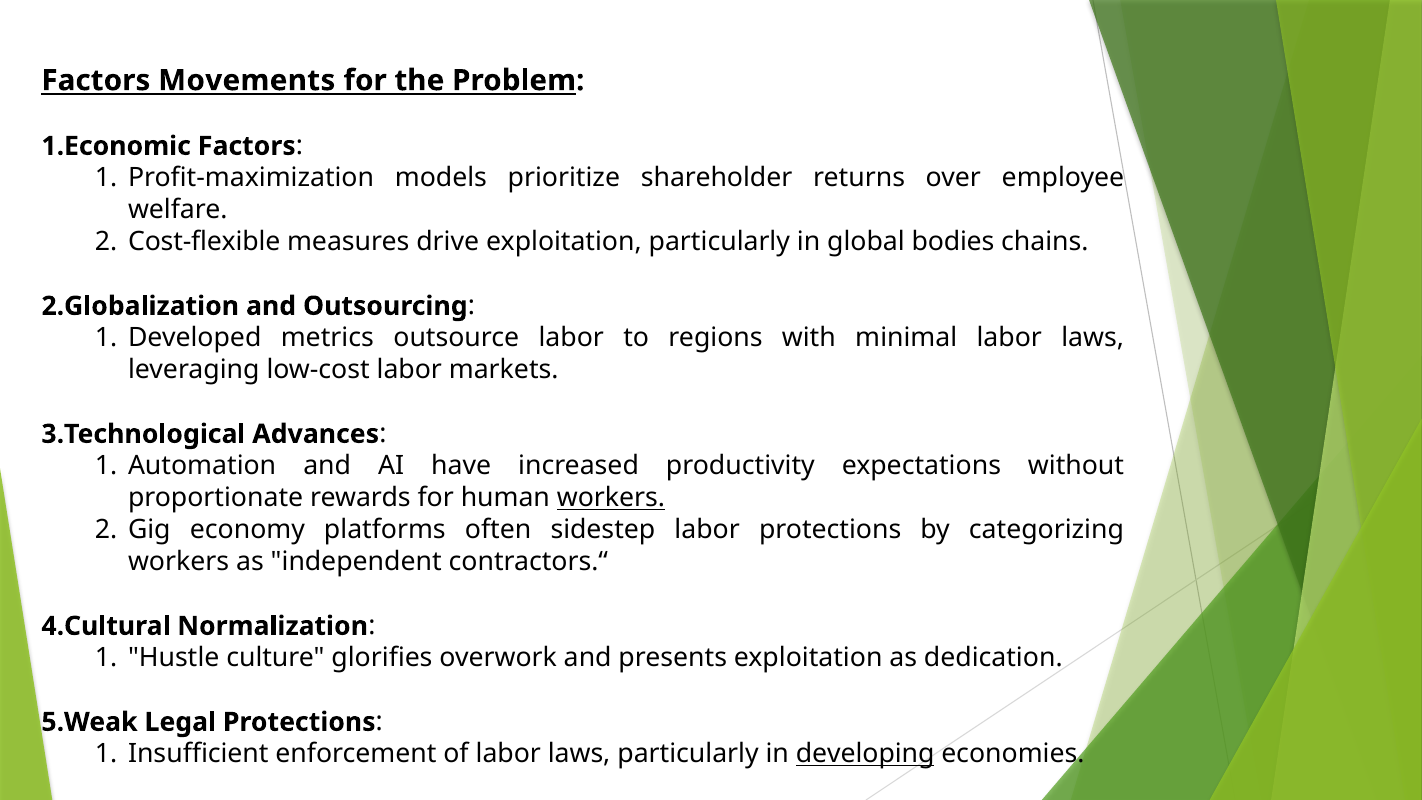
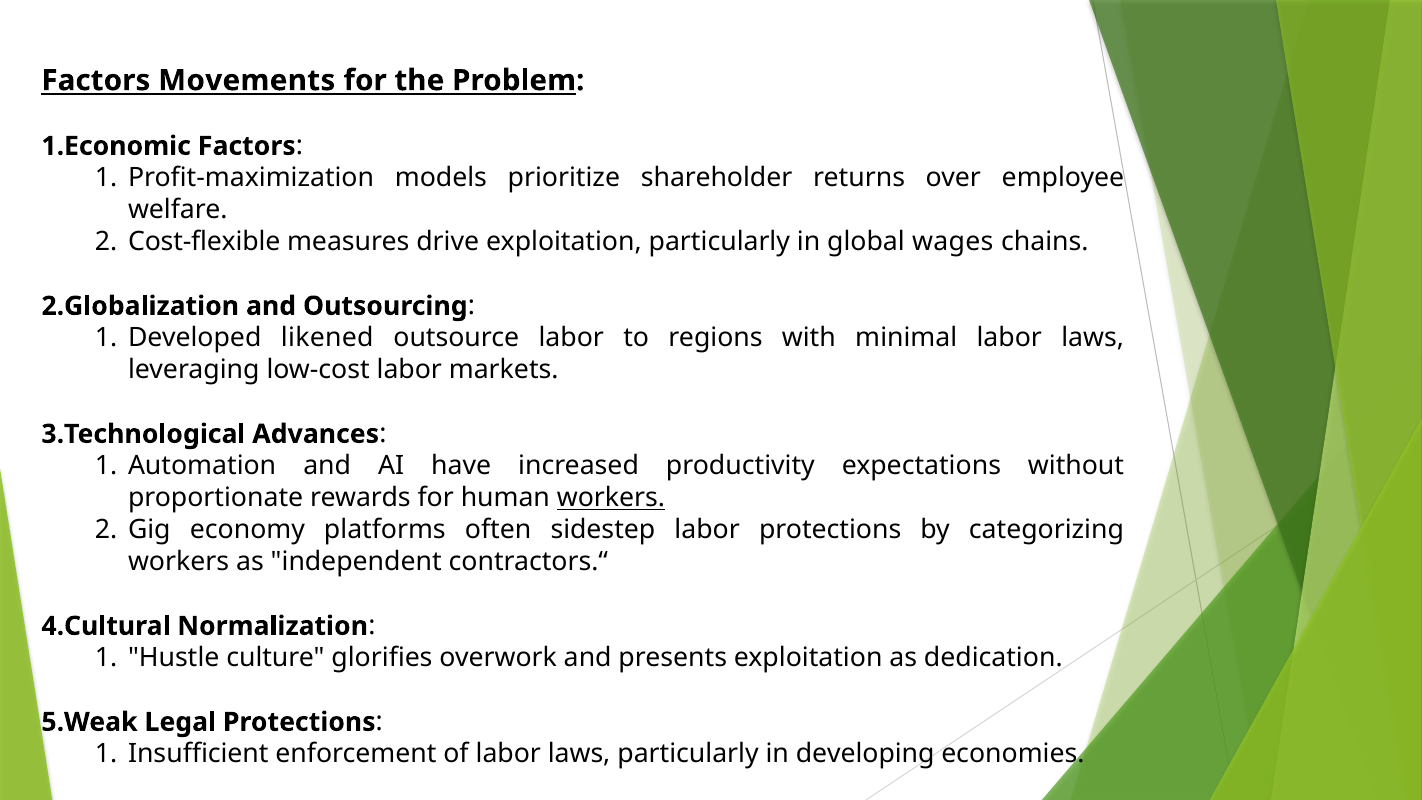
bodies: bodies -> wages
metrics: metrics -> likened
developing underline: present -> none
